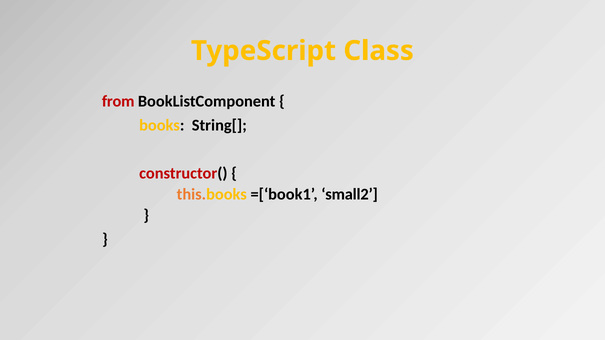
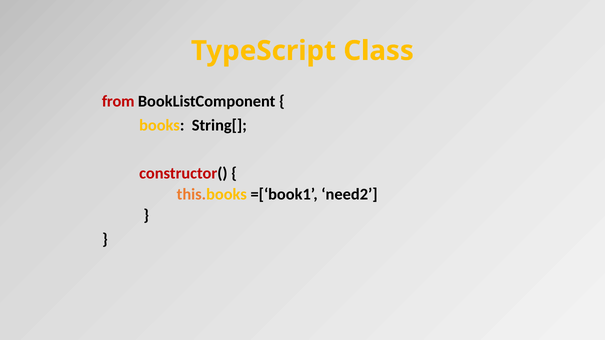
small2: small2 -> need2
